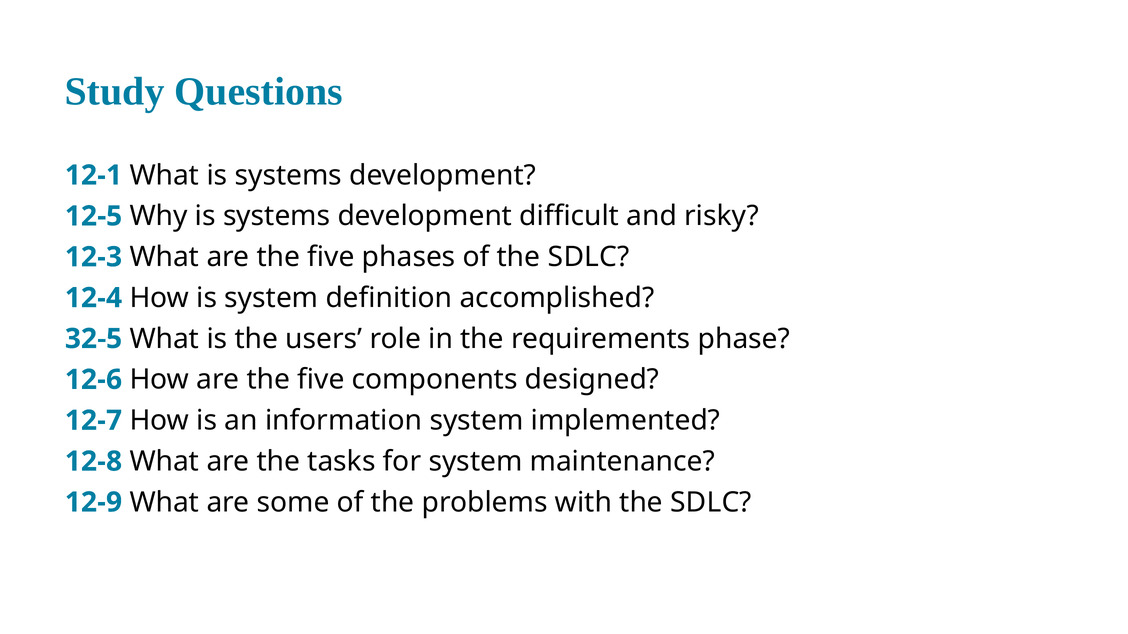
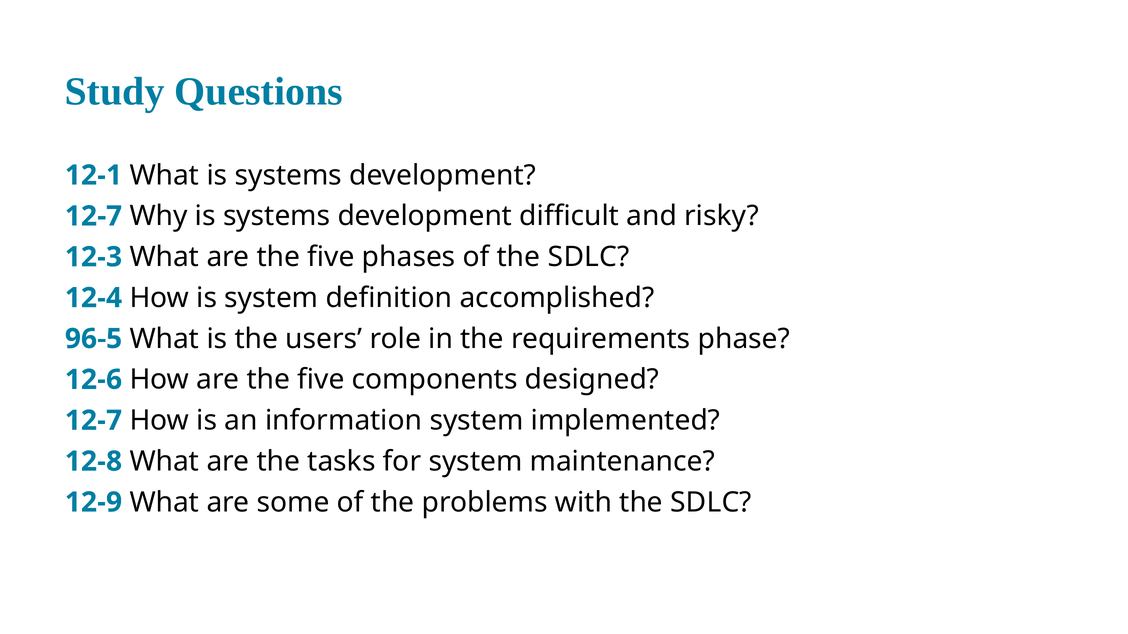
12-5 at (94, 216): 12-5 -> 12-7
32-5: 32-5 -> 96-5
